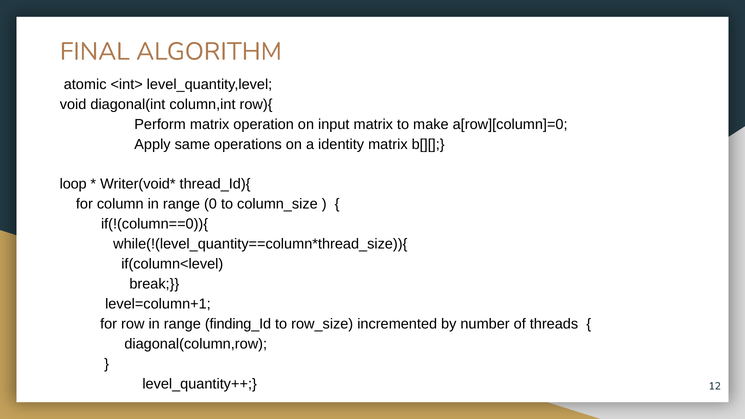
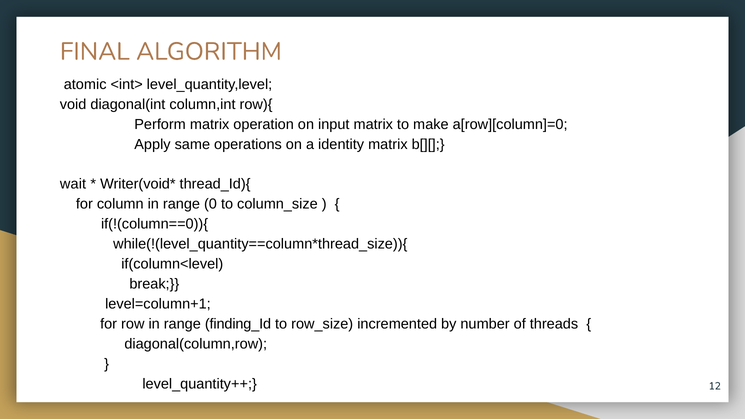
loop: loop -> wait
